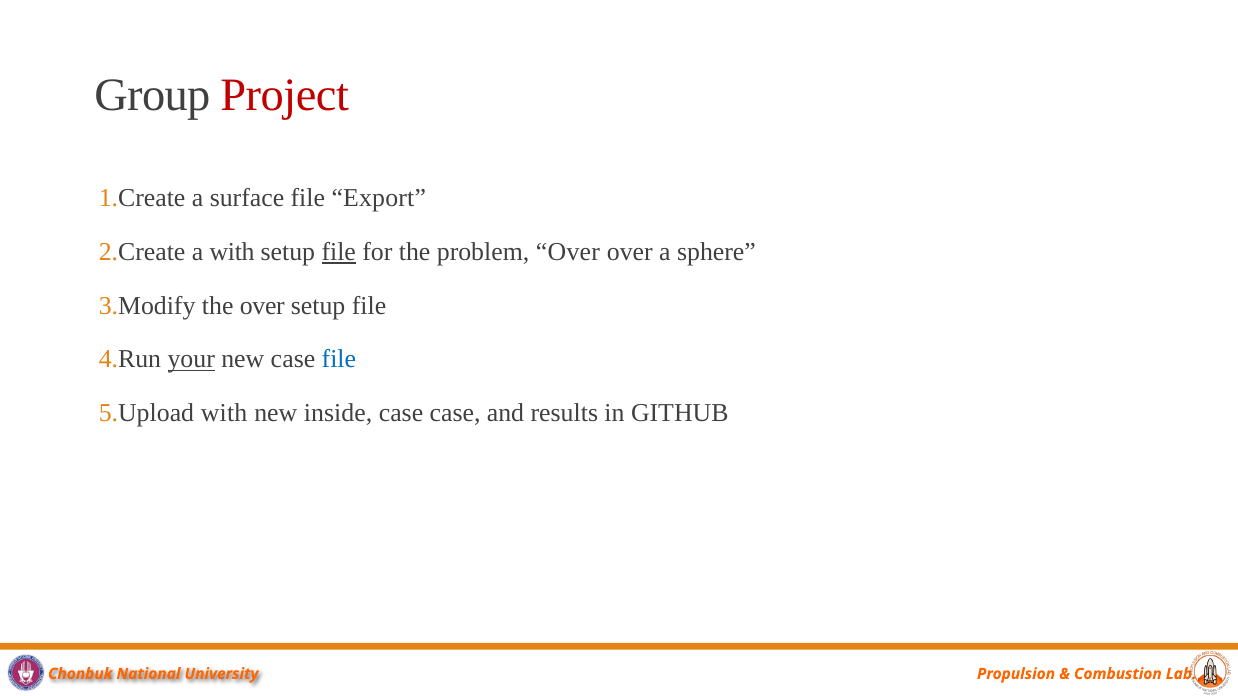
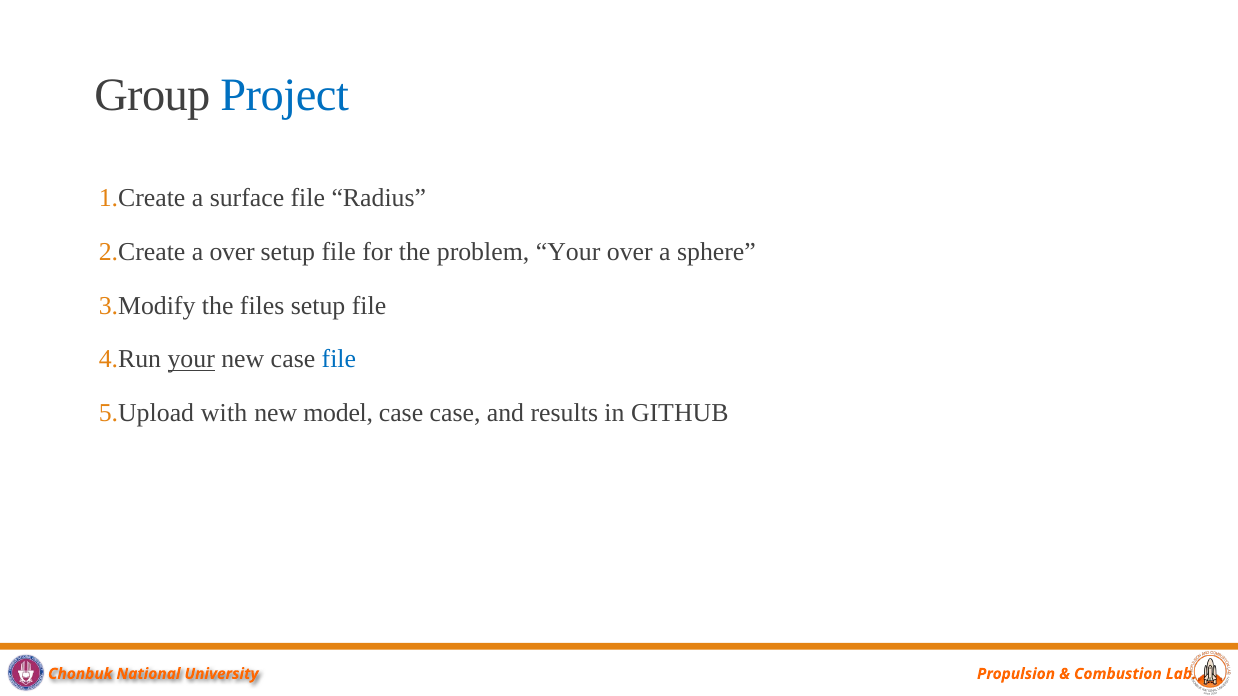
Project colour: red -> blue
Export: Export -> Radius
a with: with -> over
file at (339, 252) underline: present -> none
problem Over: Over -> Your
the over: over -> files
inside: inside -> model
